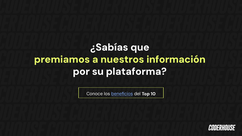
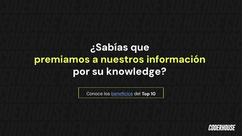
plataforma: plataforma -> knowledge
